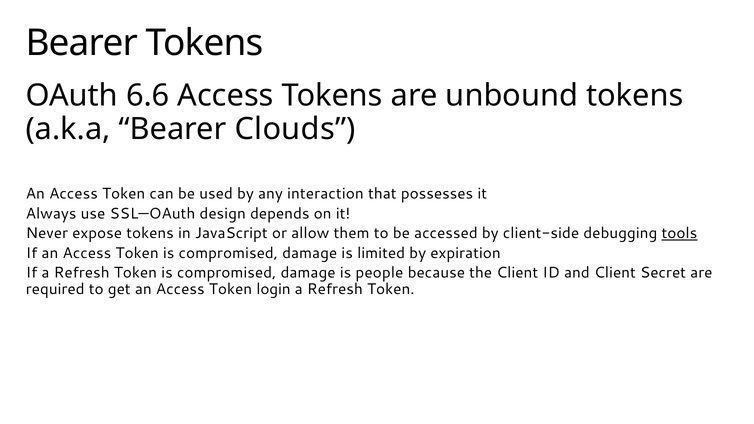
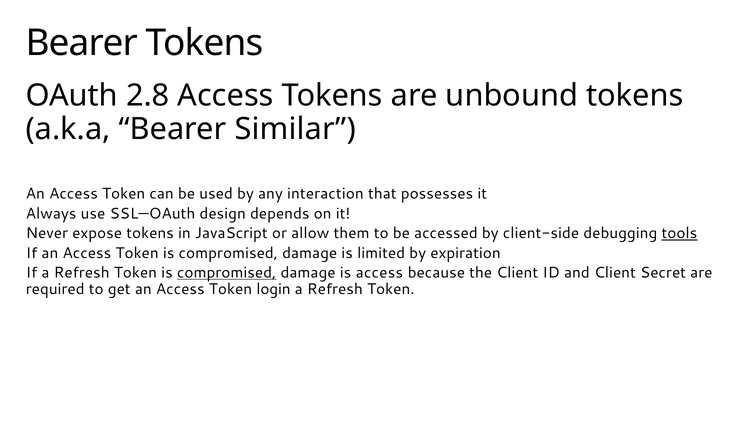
6.6: 6.6 -> 2.8
Clouds: Clouds -> Similar
compromised at (227, 273) underline: none -> present
is people: people -> access
